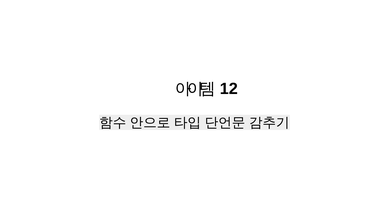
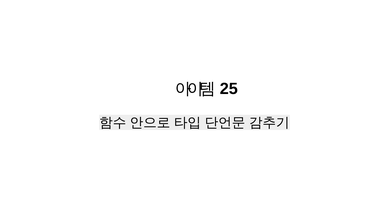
12: 12 -> 25
